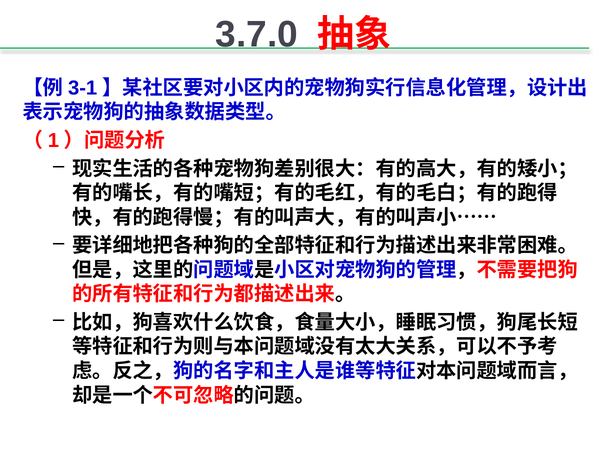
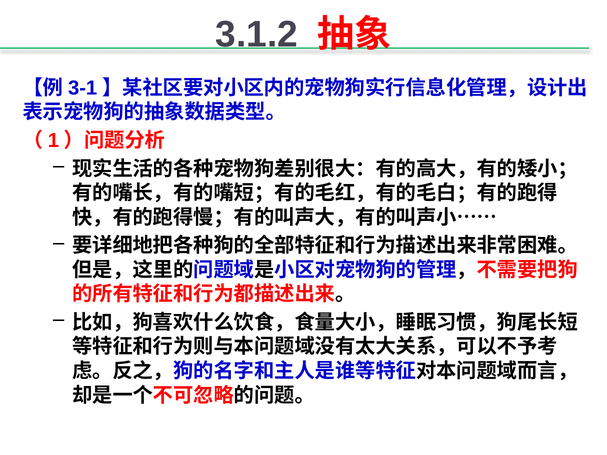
3.7.0: 3.7.0 -> 3.1.2
